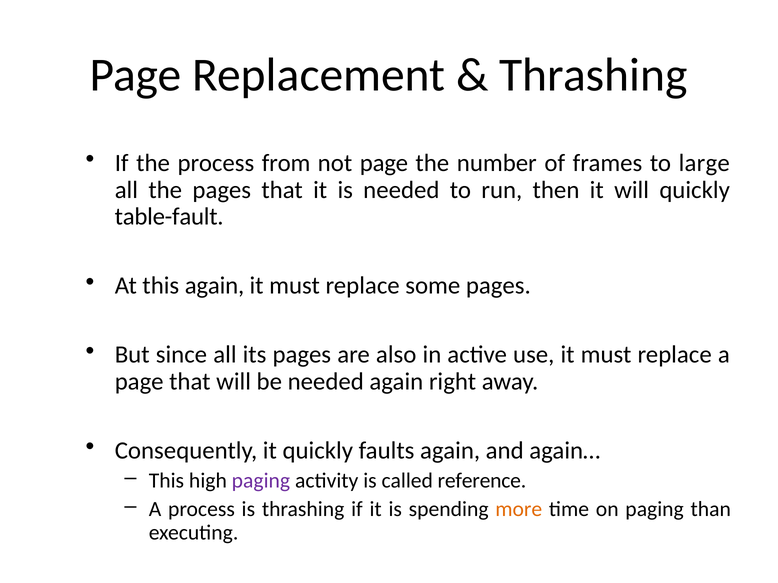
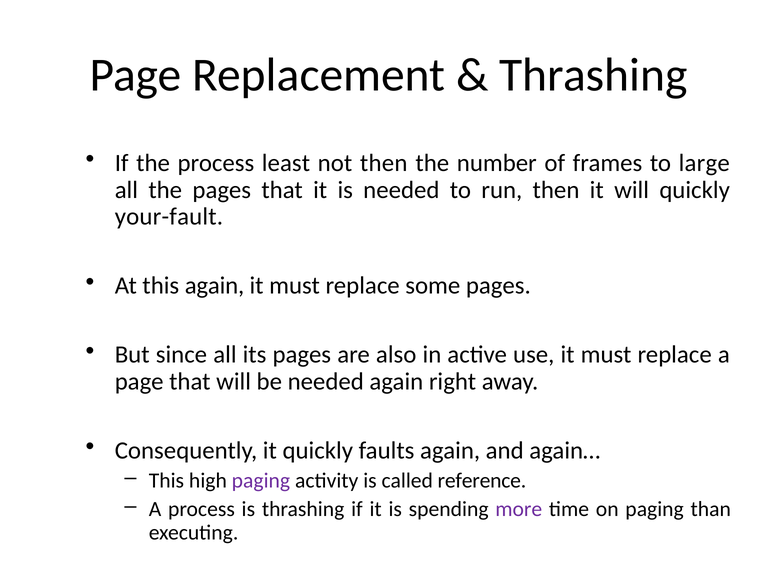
from: from -> least
not page: page -> then
table-fault: table-fault -> your-fault
more colour: orange -> purple
